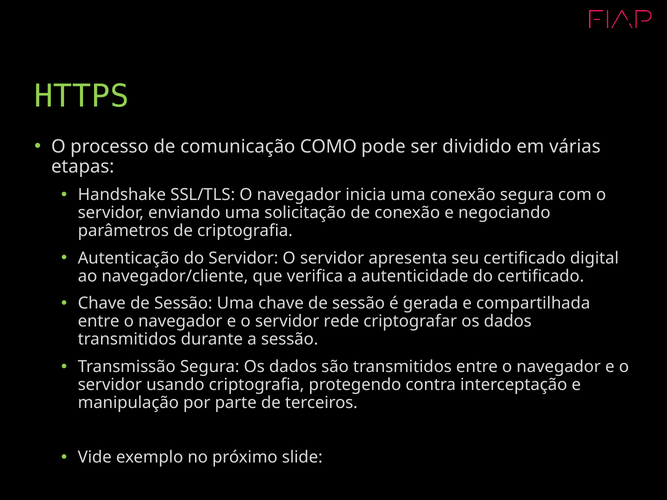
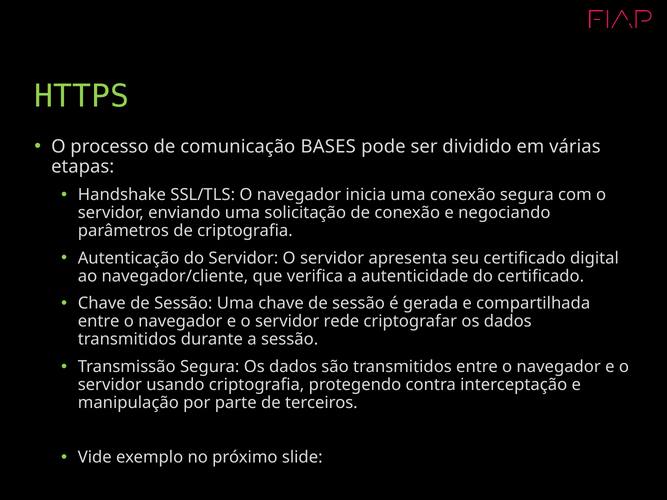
COMO: COMO -> BASES
